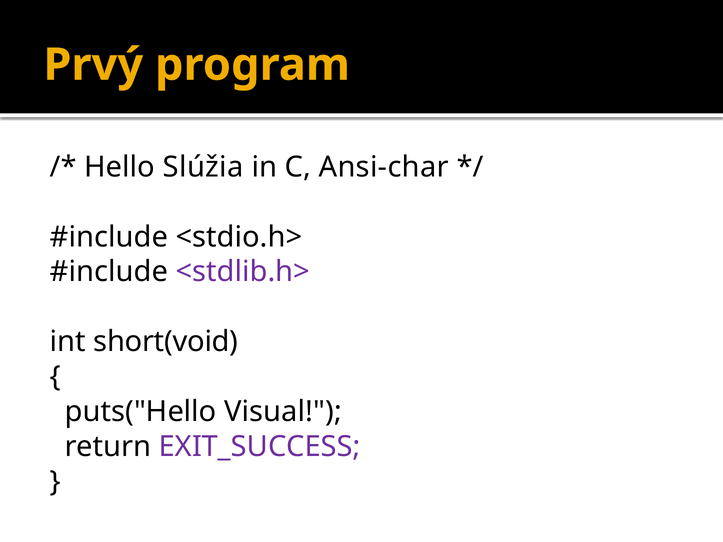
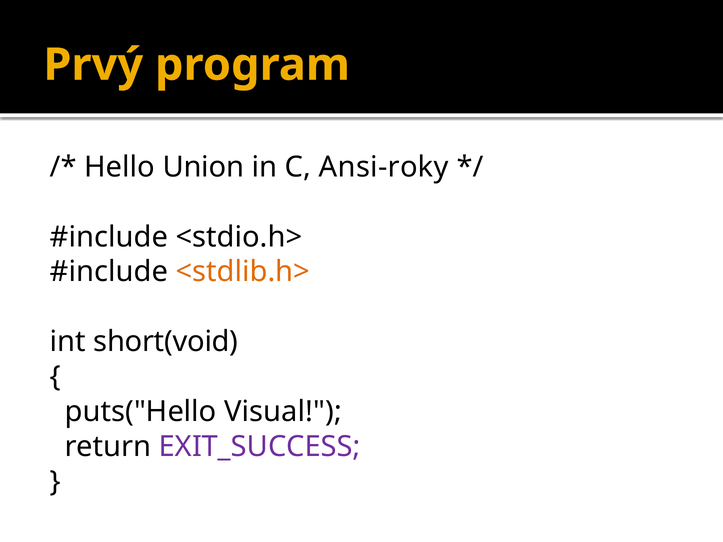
Slúžia: Slúžia -> Union
Ansi-char: Ansi-char -> Ansi-roky
<stdlib.h> colour: purple -> orange
